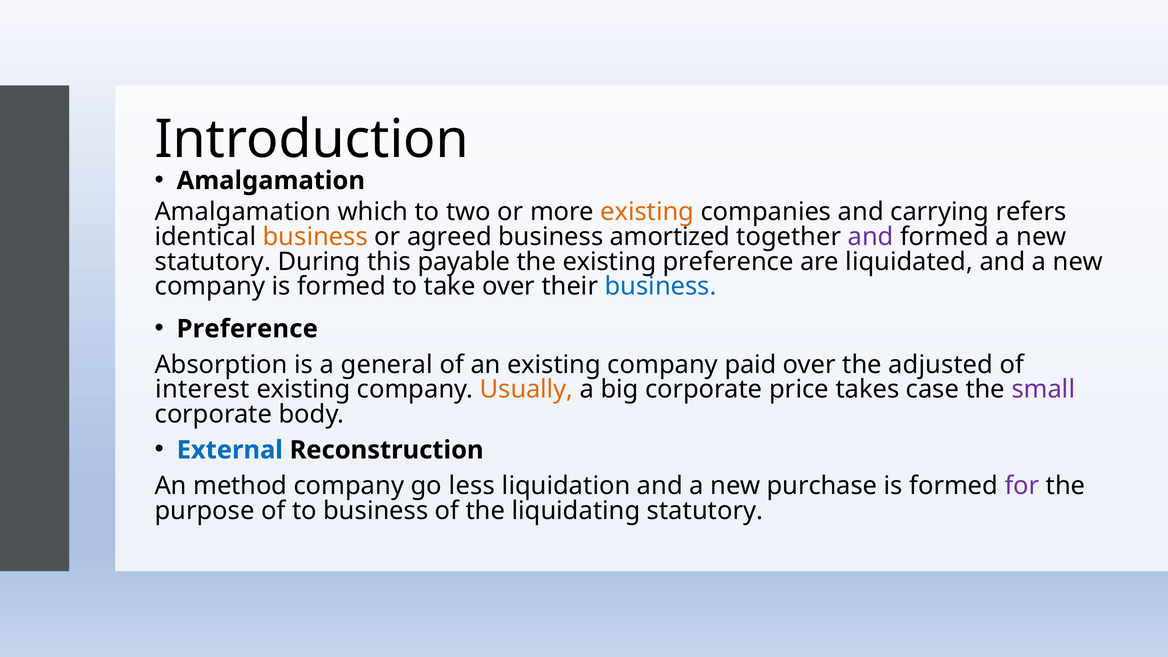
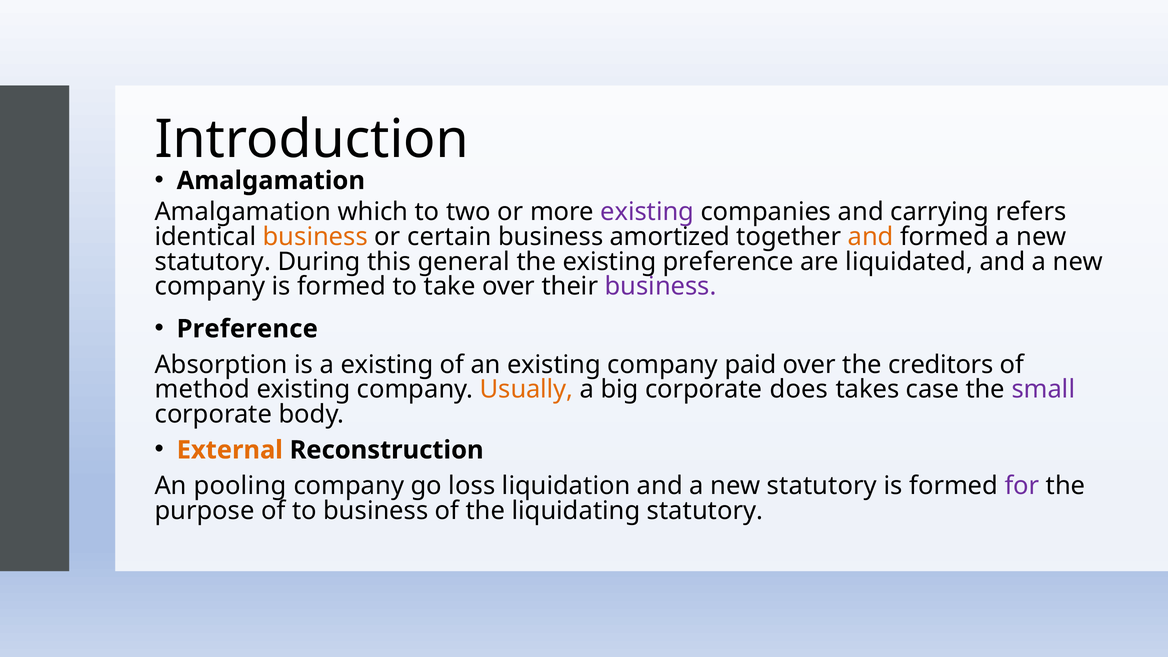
existing at (647, 212) colour: orange -> purple
agreed: agreed -> certain
and at (871, 237) colour: purple -> orange
payable: payable -> general
business at (661, 287) colour: blue -> purple
a general: general -> existing
adjusted: adjusted -> creditors
interest: interest -> method
price: price -> does
External colour: blue -> orange
method: method -> pooling
less: less -> loss
and a new purchase: purchase -> statutory
